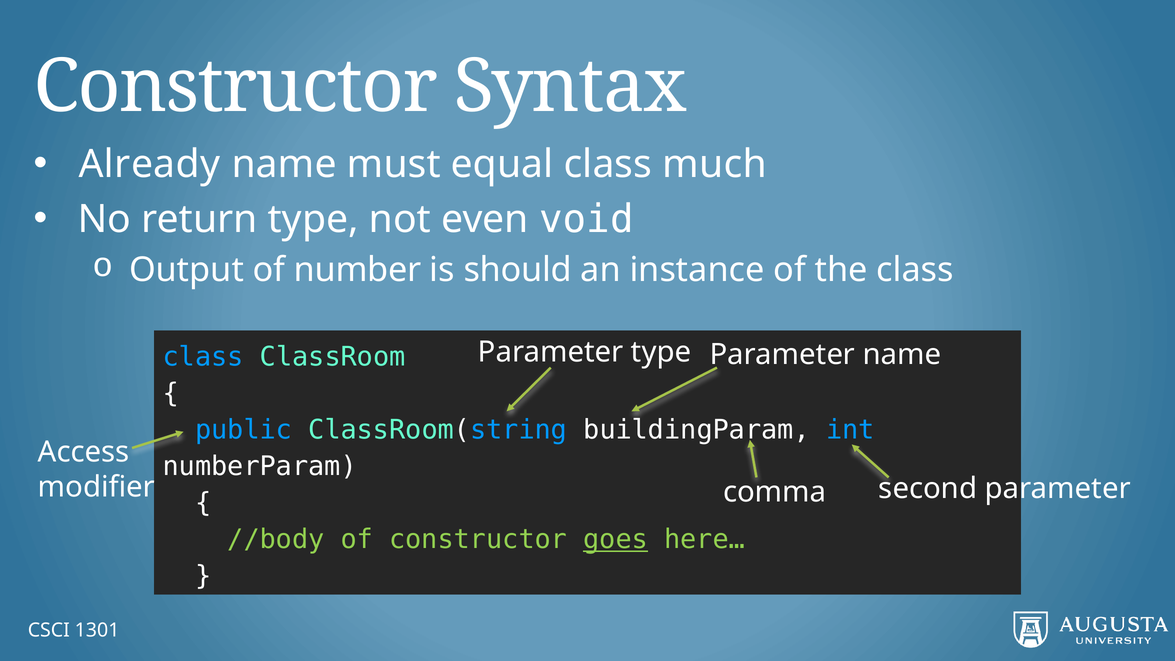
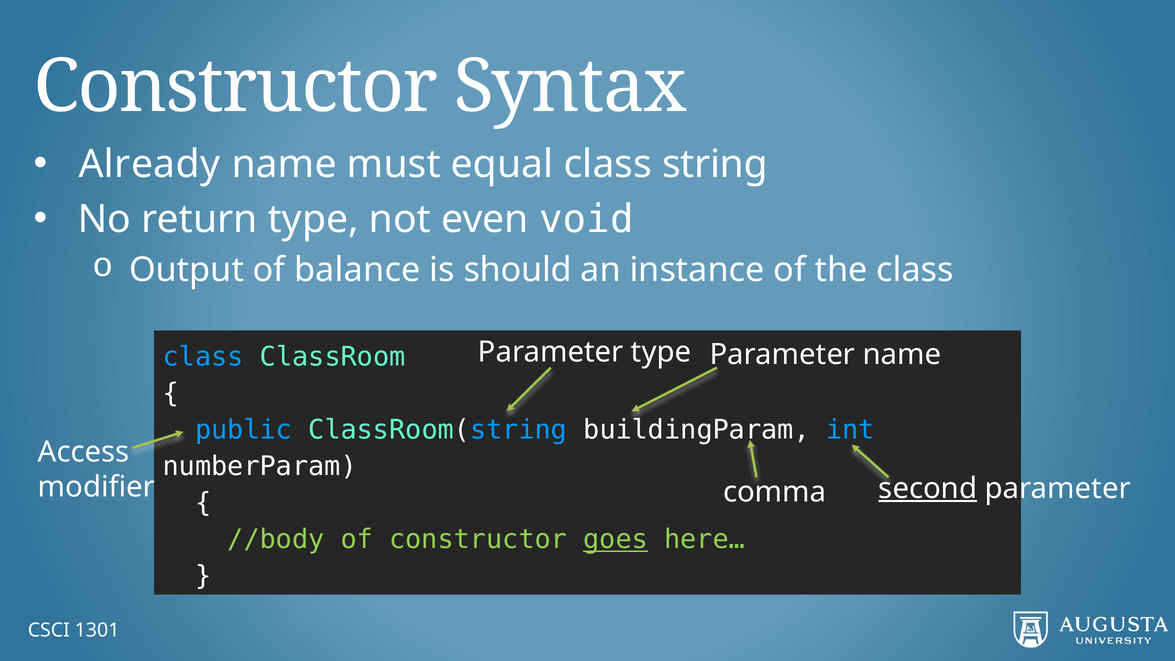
much: much -> string
number: number -> balance
second underline: none -> present
